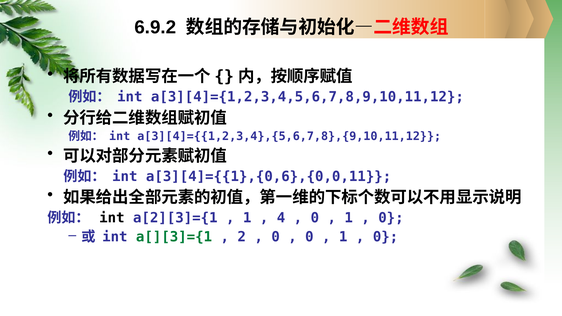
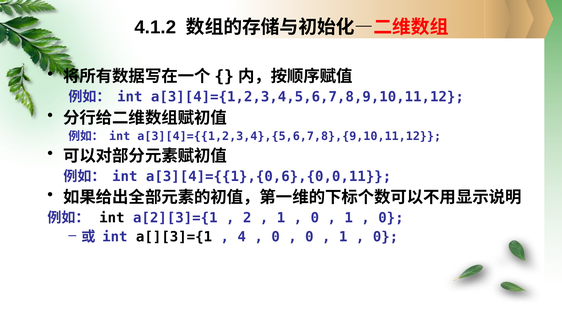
6.9.2: 6.9.2 -> 4.1.2
1 at (247, 218): 1 -> 2
4 at (281, 218): 4 -> 1
a[][3]={1 colour: green -> black
2: 2 -> 4
